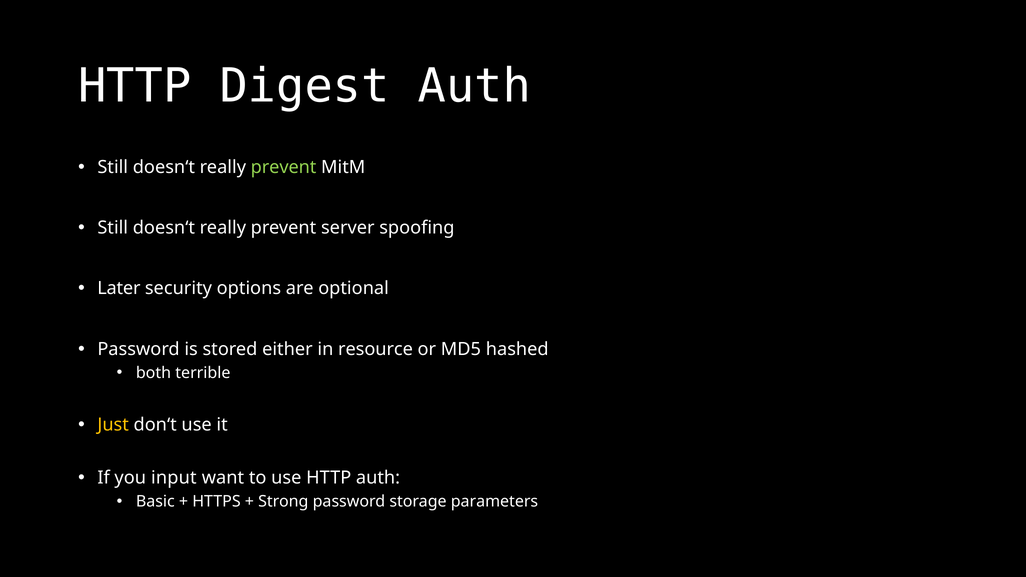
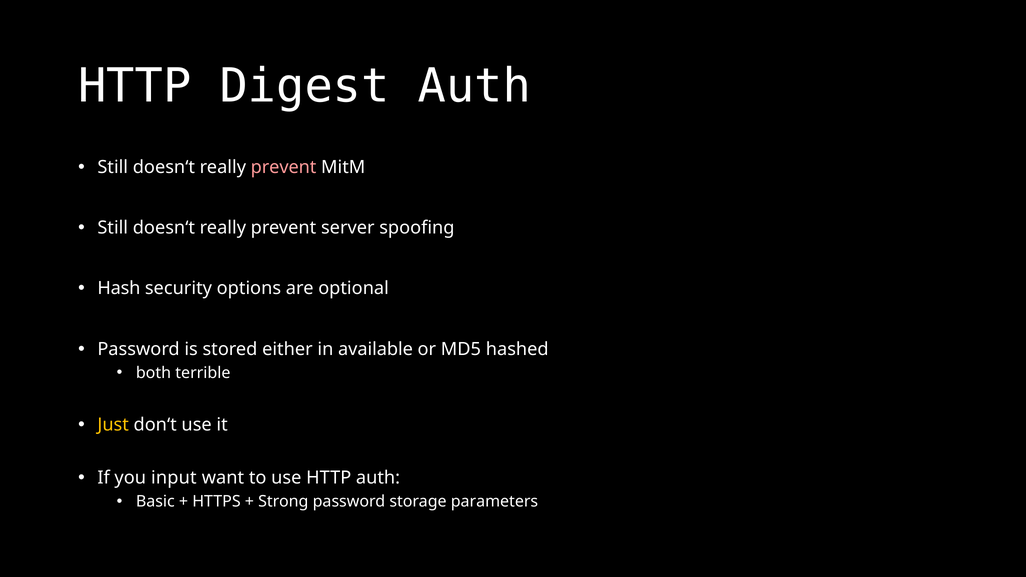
prevent at (284, 167) colour: light green -> pink
Later: Later -> Hash
resource: resource -> available
